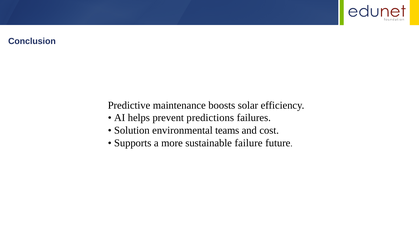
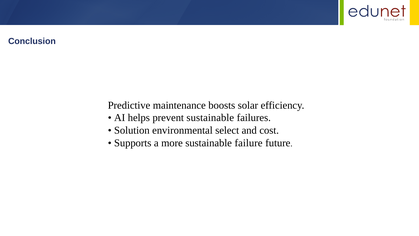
prevent predictions: predictions -> sustainable
teams: teams -> select
